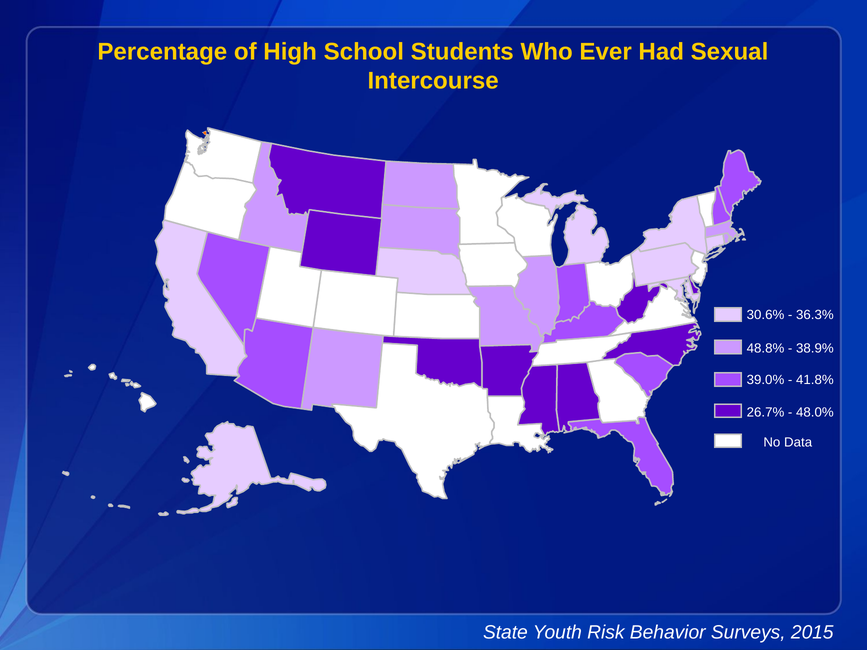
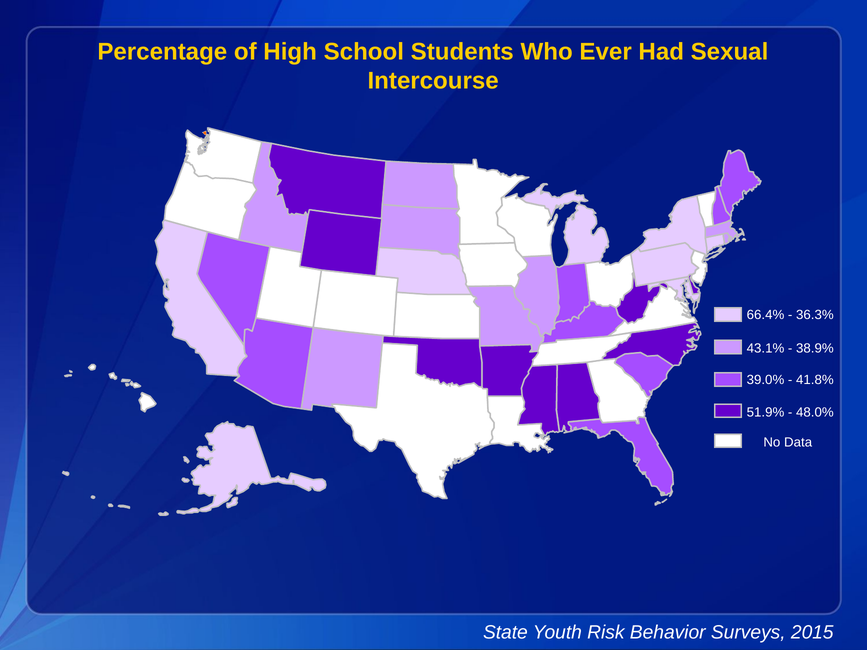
30.6%: 30.6% -> 66.4%
48.8%: 48.8% -> 43.1%
26.7%: 26.7% -> 51.9%
